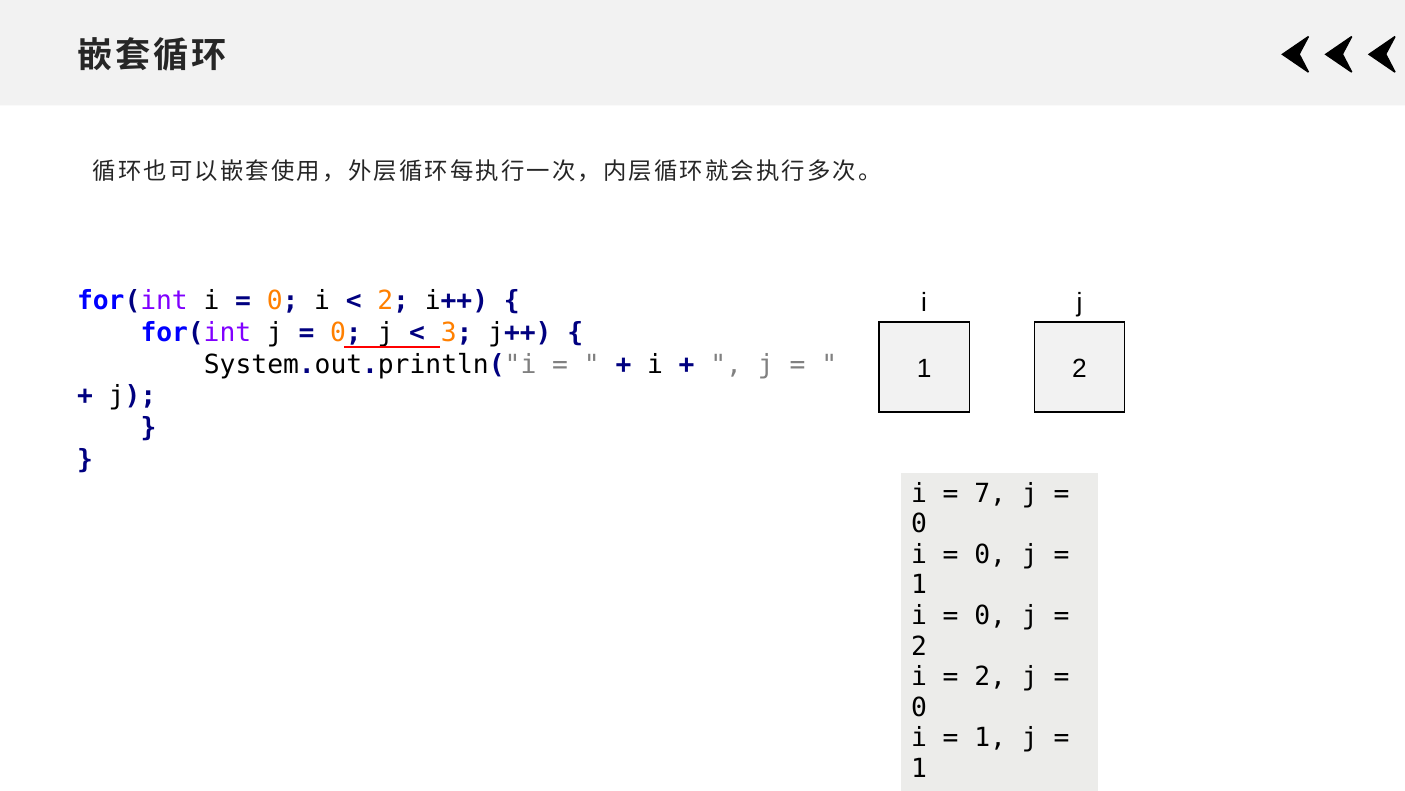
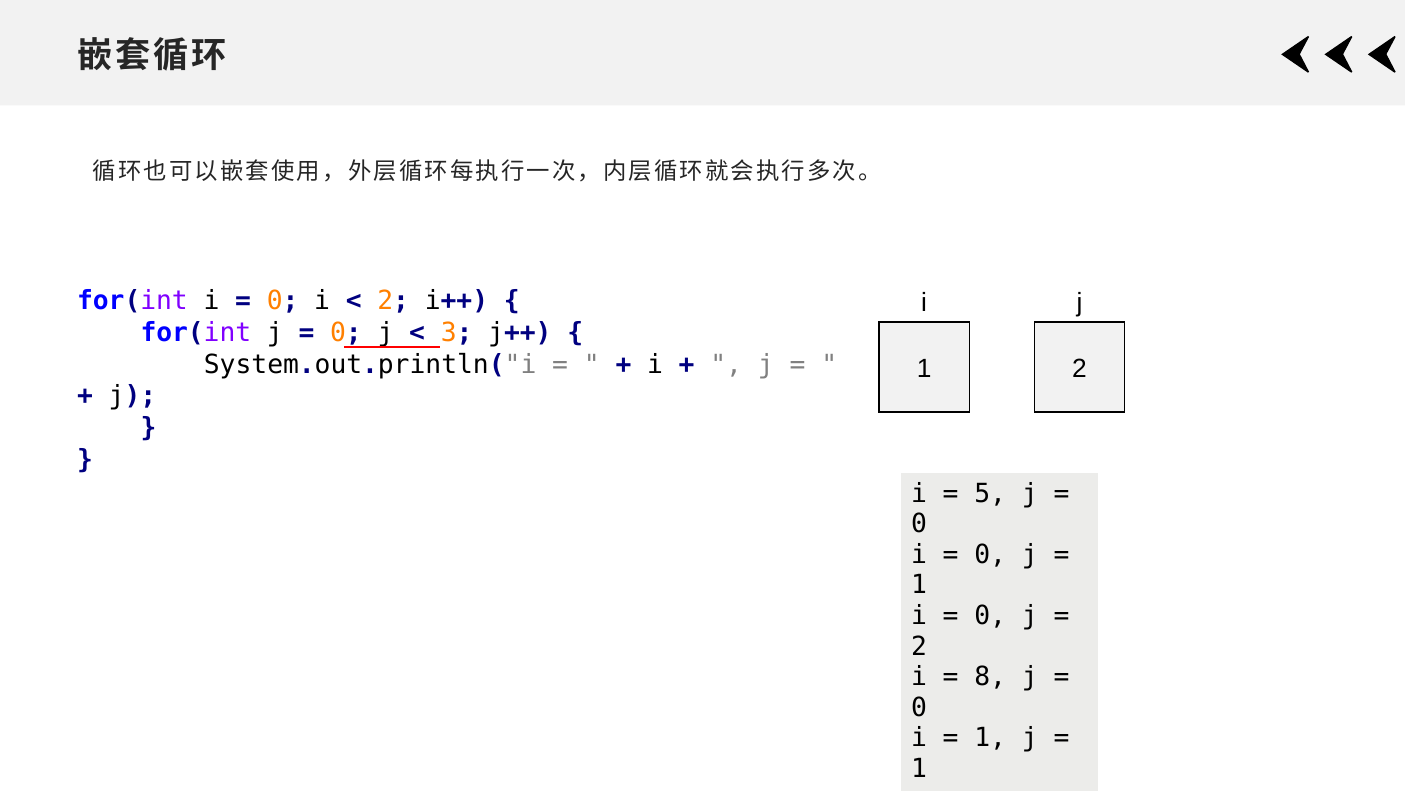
7: 7 -> 5
2 at (990, 676): 2 -> 8
